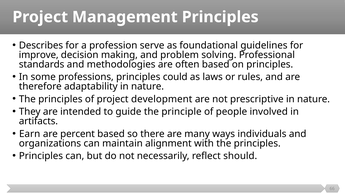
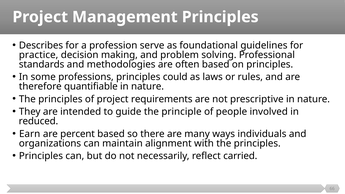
improve: improve -> practice
adaptability: adaptability -> quantifiable
development: development -> requirements
artifacts: artifacts -> reduced
should: should -> carried
